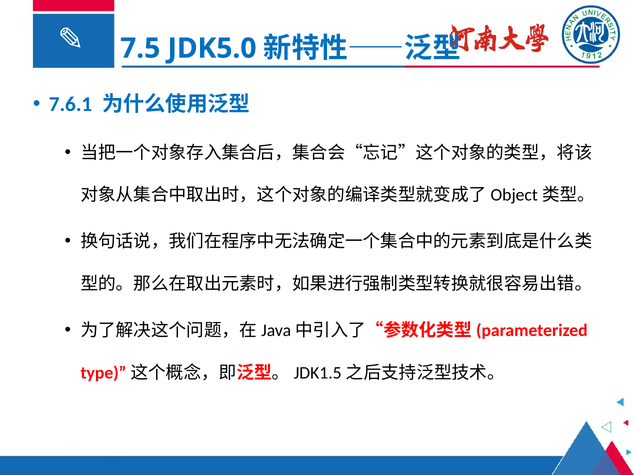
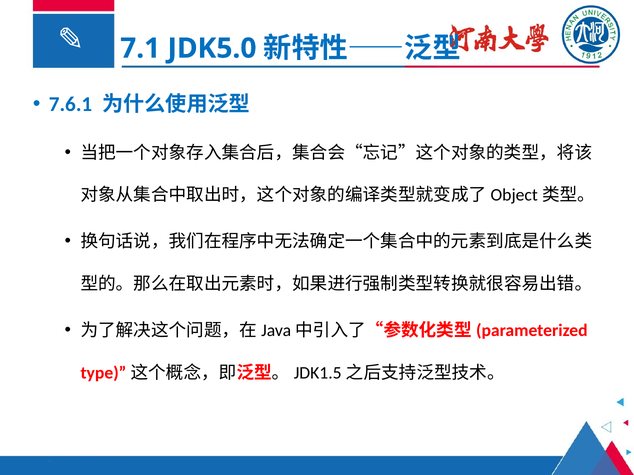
7.5: 7.5 -> 7.1
